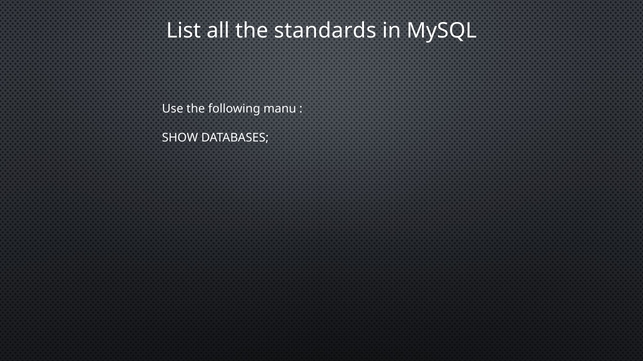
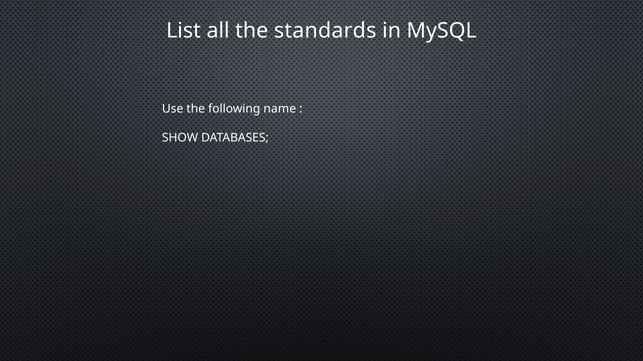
manu: manu -> name
